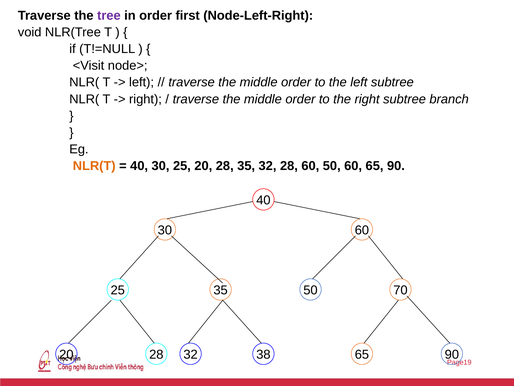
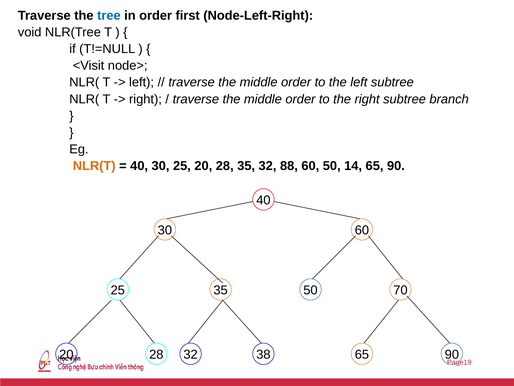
tree colour: purple -> blue
32 28: 28 -> 88
50 60: 60 -> 14
